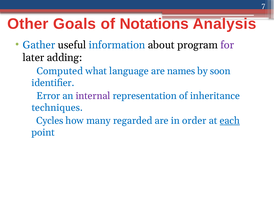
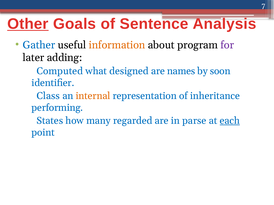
Other underline: none -> present
Notations: Notations -> Sentence
information colour: blue -> orange
language: language -> designed
Error: Error -> Class
internal colour: purple -> orange
techniques: techniques -> performing
Cycles: Cycles -> States
order: order -> parse
